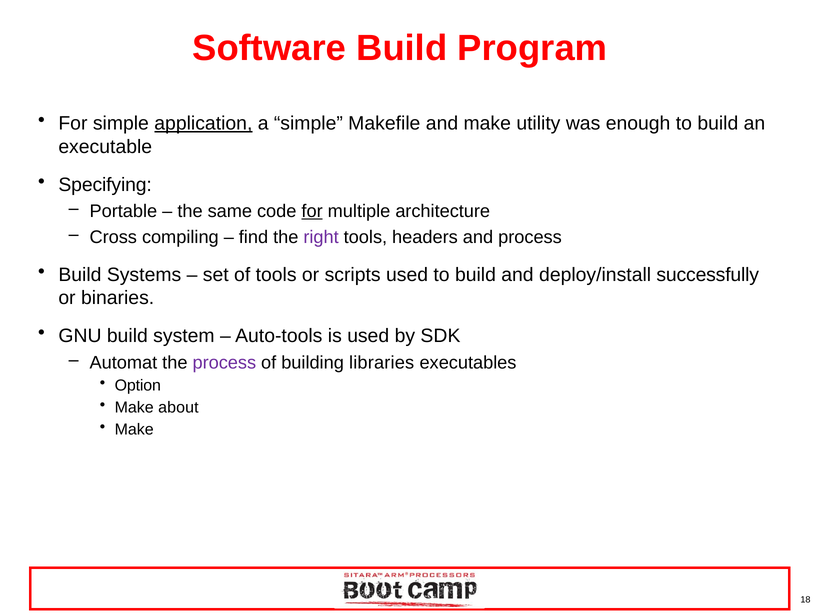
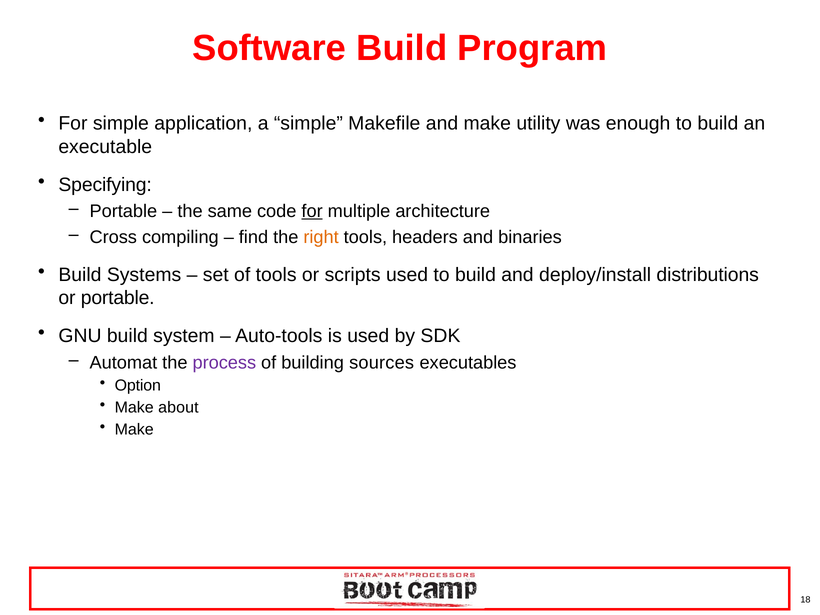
application underline: present -> none
right colour: purple -> orange
and process: process -> binaries
successfully: successfully -> distributions
or binaries: binaries -> portable
libraries: libraries -> sources
